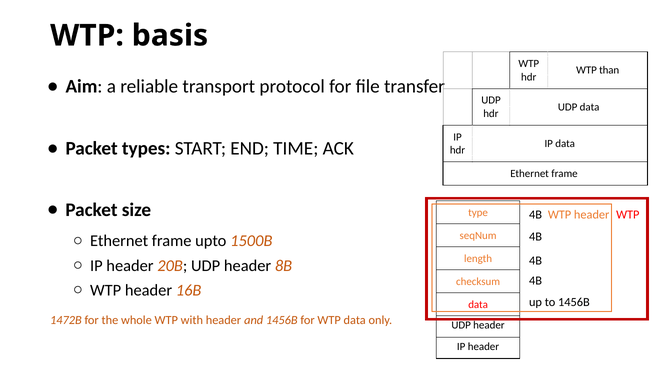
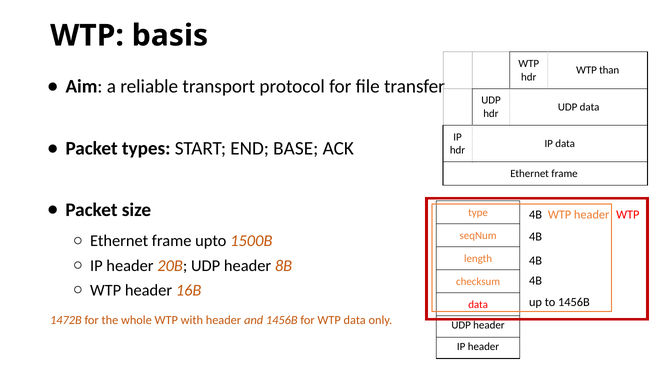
TIME: TIME -> BASE
